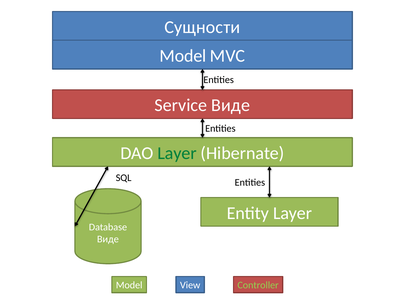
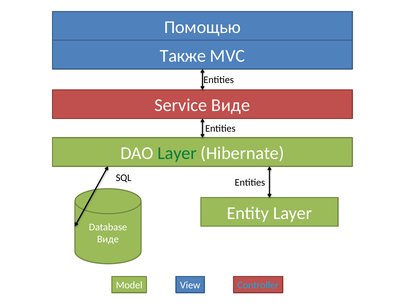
Сущности: Сущности -> Помощью
Model at (183, 56): Model -> Также
Controller colour: light green -> light blue
